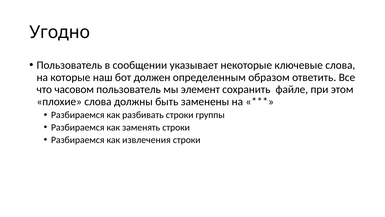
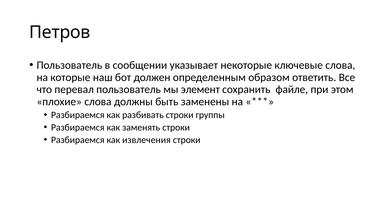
Угодно: Угодно -> Петров
часовом: часовом -> перевал
